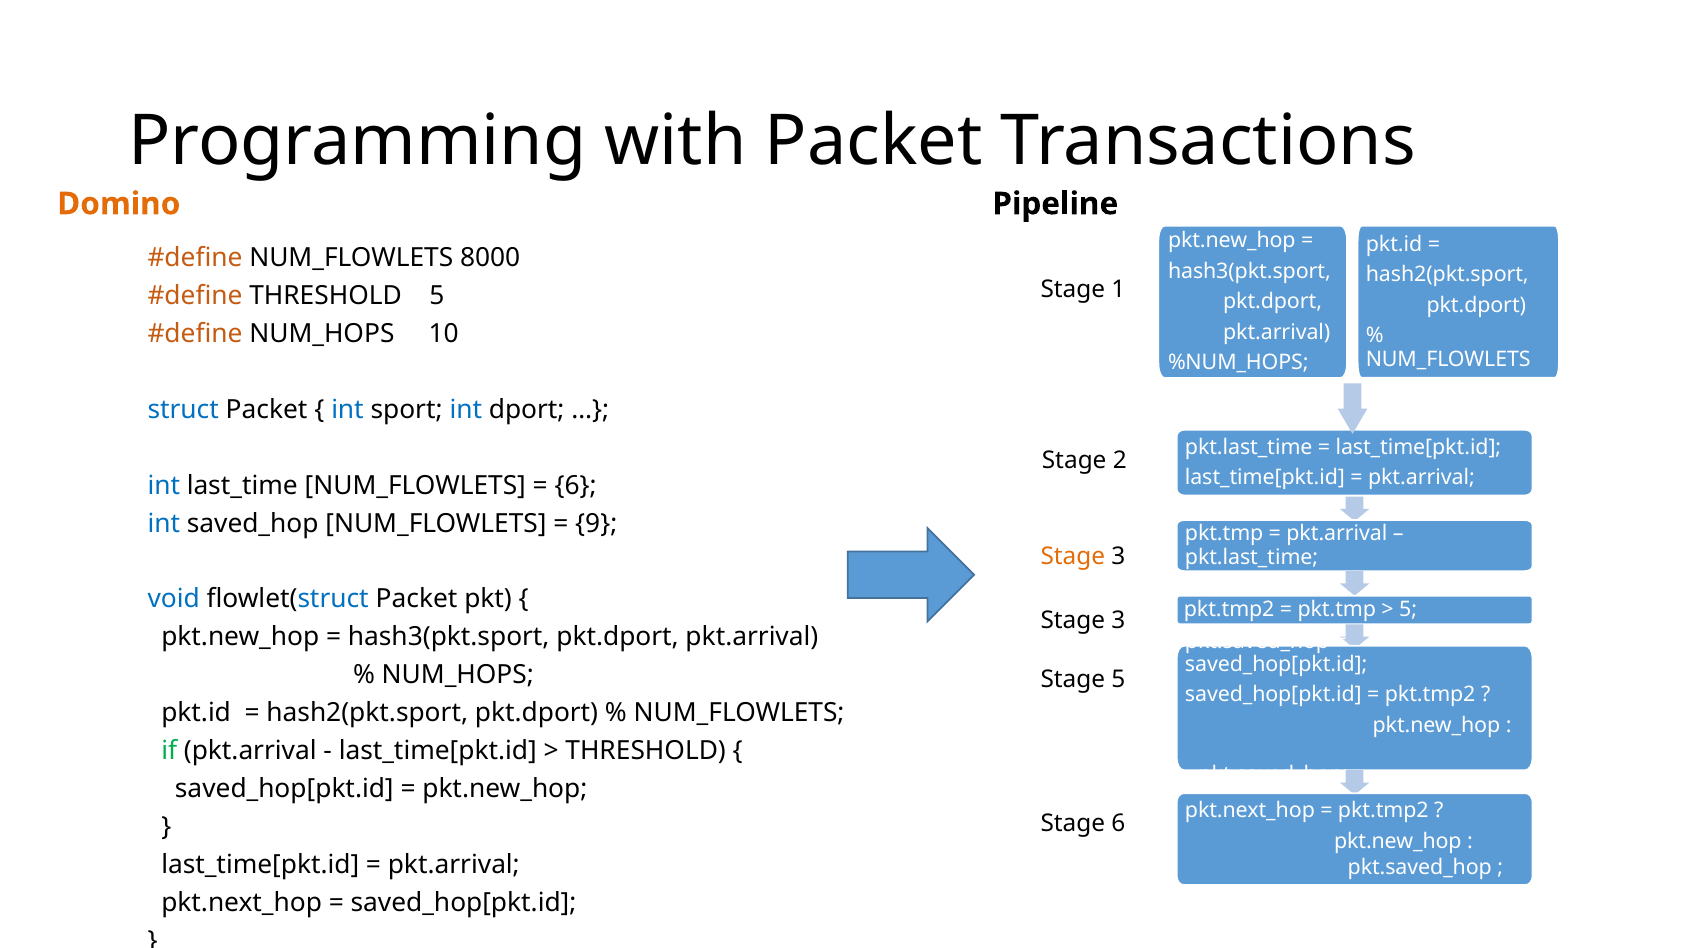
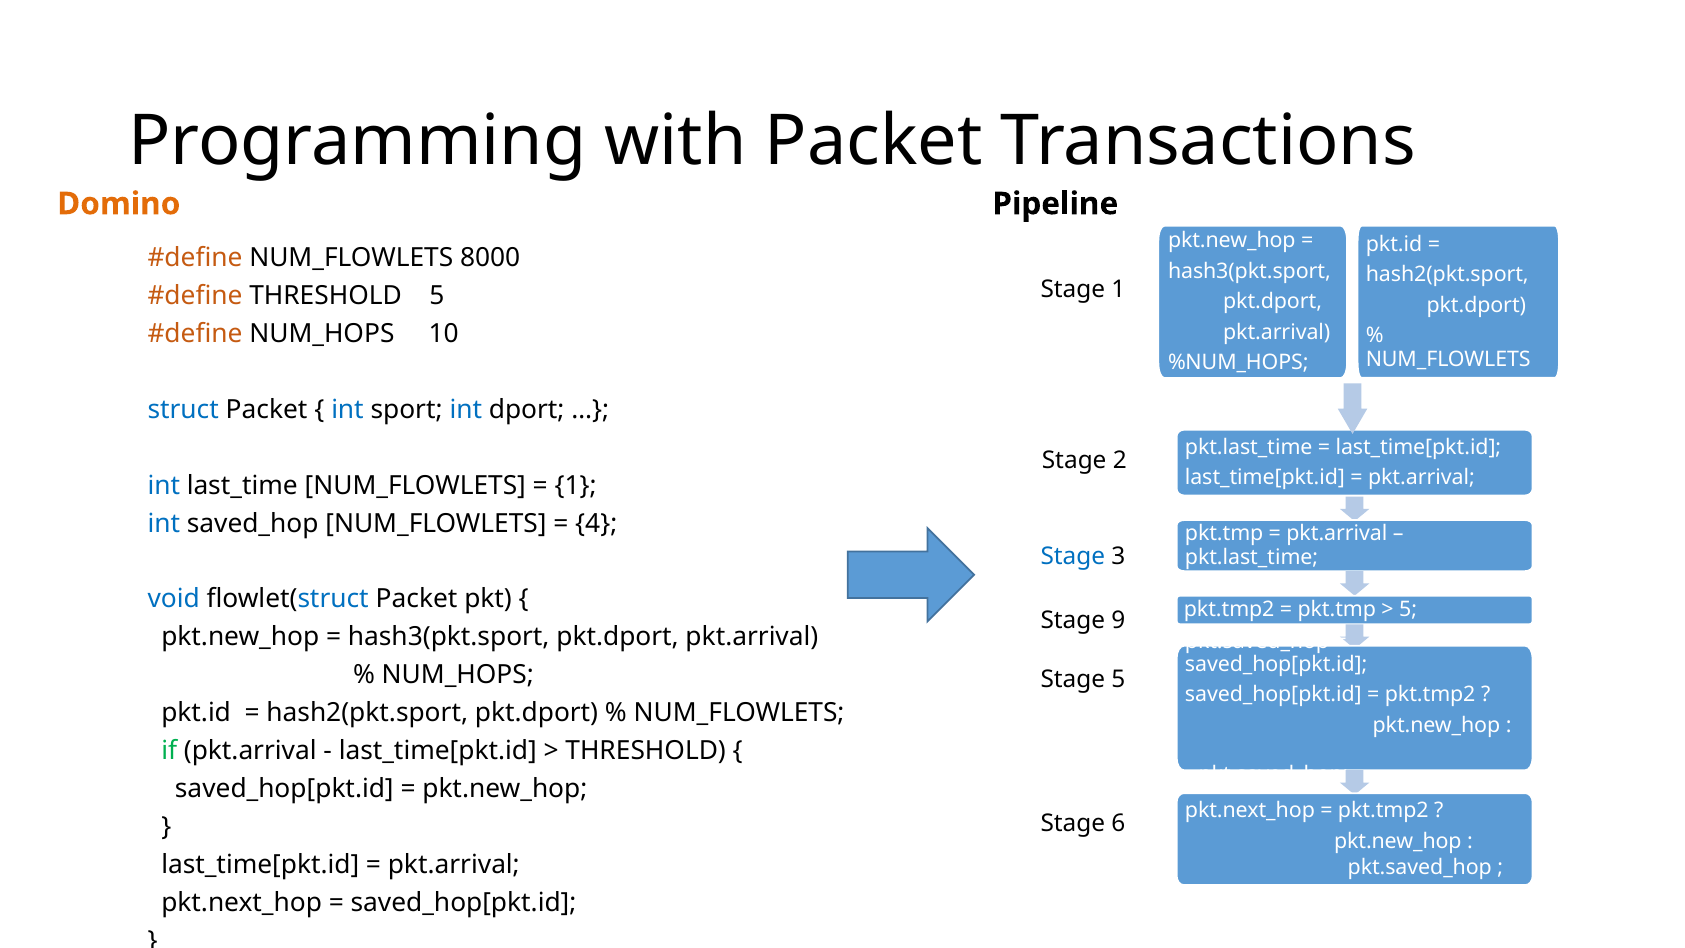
6 at (576, 485): 6 -> 1
9: 9 -> 4
Stage at (1073, 556) colour: orange -> blue
3 at (1118, 620): 3 -> 9
